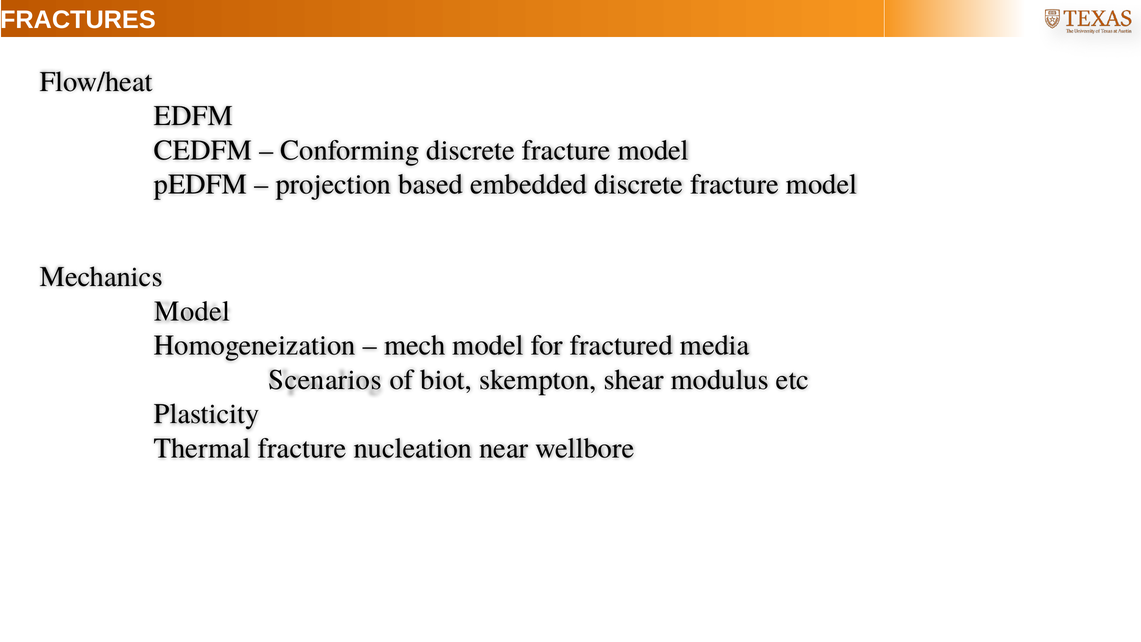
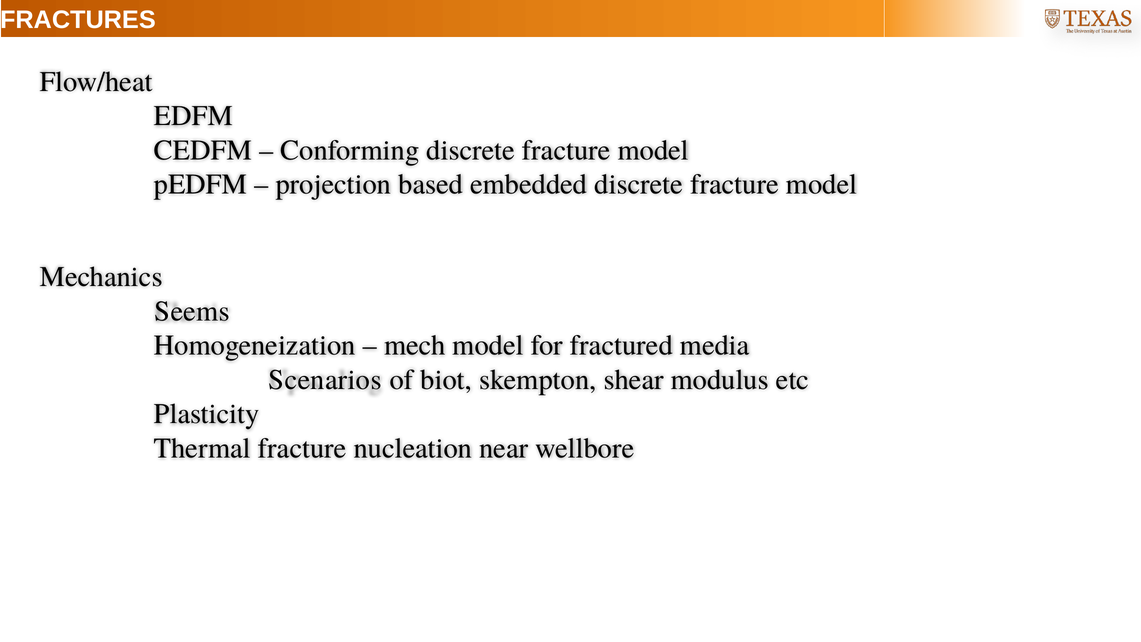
Model at (192, 311): Model -> Seems
